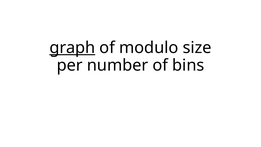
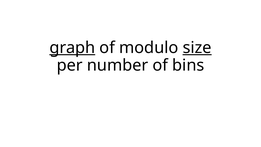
size underline: none -> present
